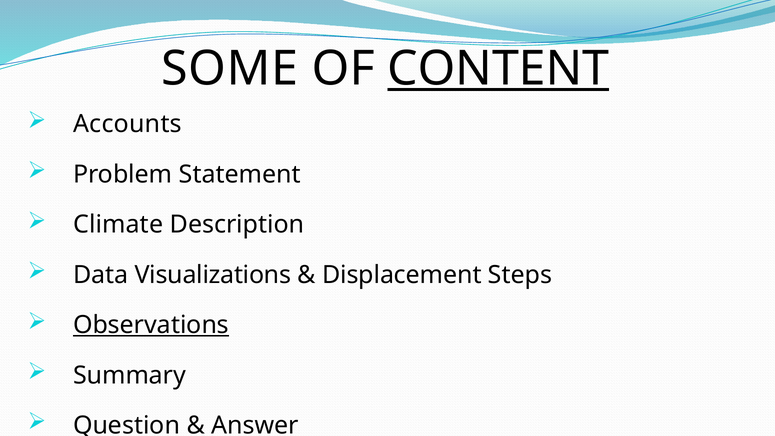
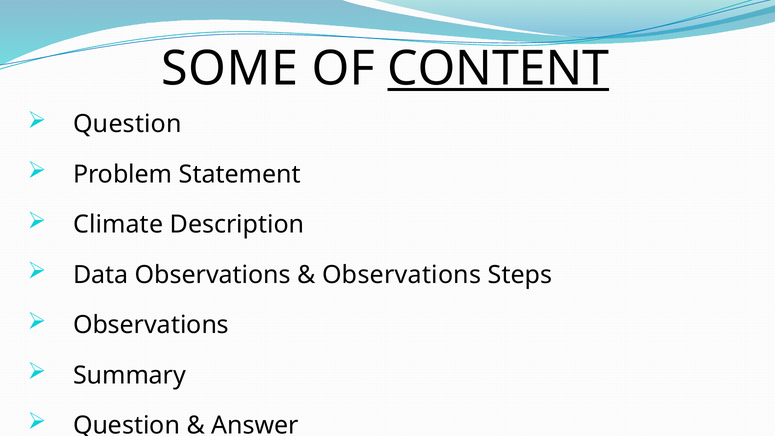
Accounts at (127, 124): Accounts -> Question
Data Visualizations: Visualizations -> Observations
Displacement at (402, 275): Displacement -> Observations
Observations at (151, 325) underline: present -> none
